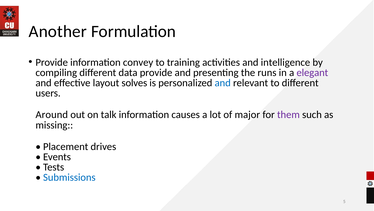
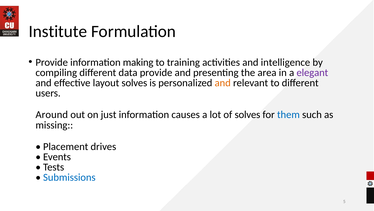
Another: Another -> Institute
convey: convey -> making
runs: runs -> area
and at (223, 83) colour: blue -> orange
talk: talk -> just
of major: major -> solves
them colour: purple -> blue
